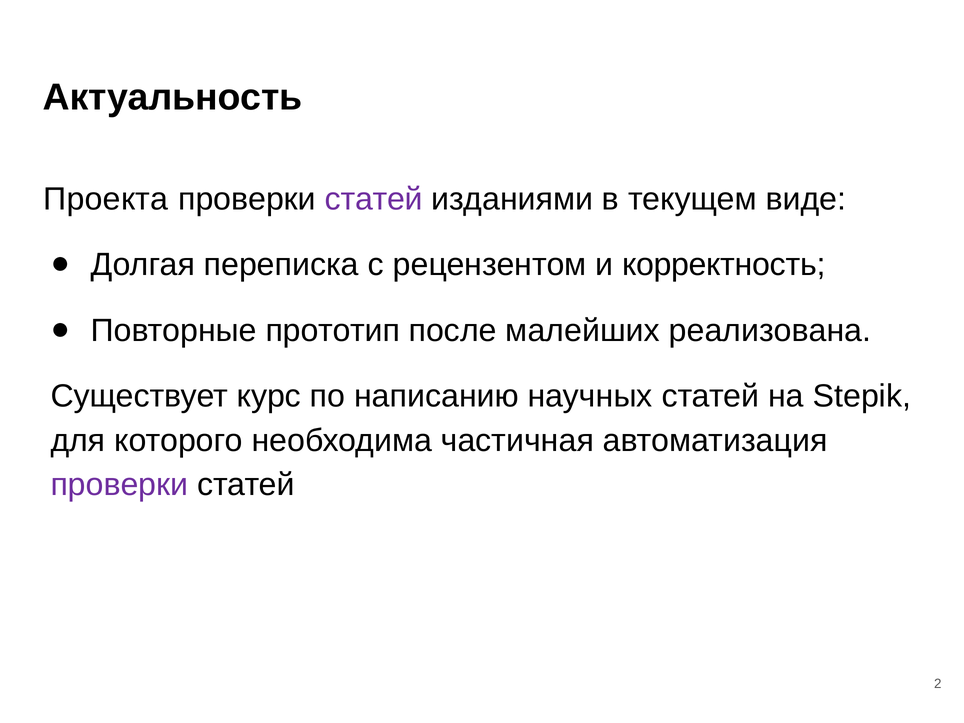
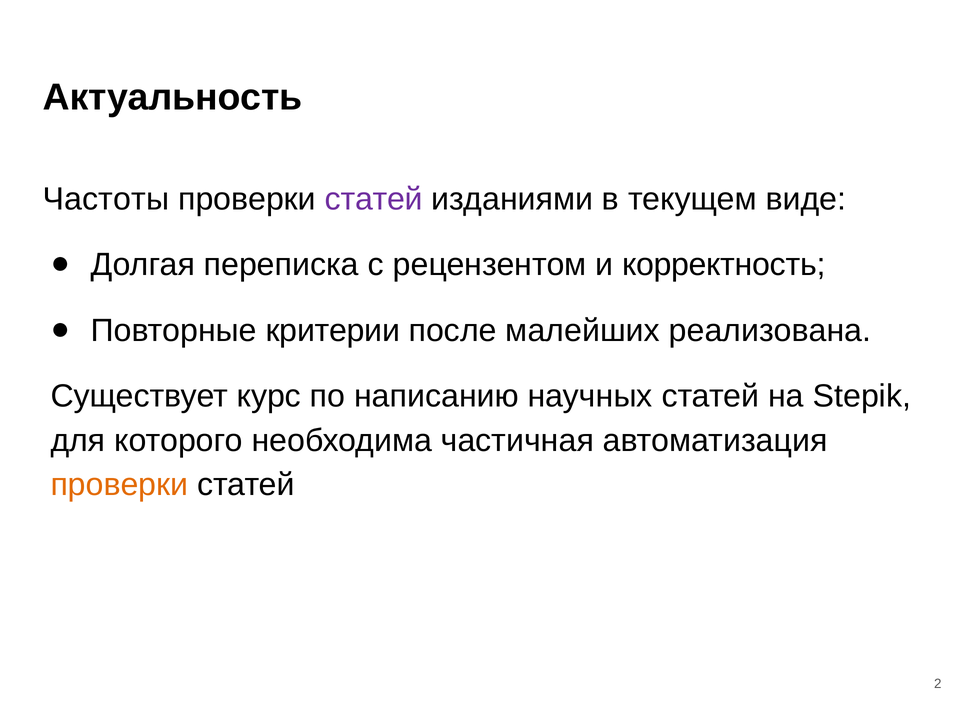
Проекта: Проекта -> Частоты
прототип: прототип -> критерии
проверки at (119, 485) colour: purple -> orange
